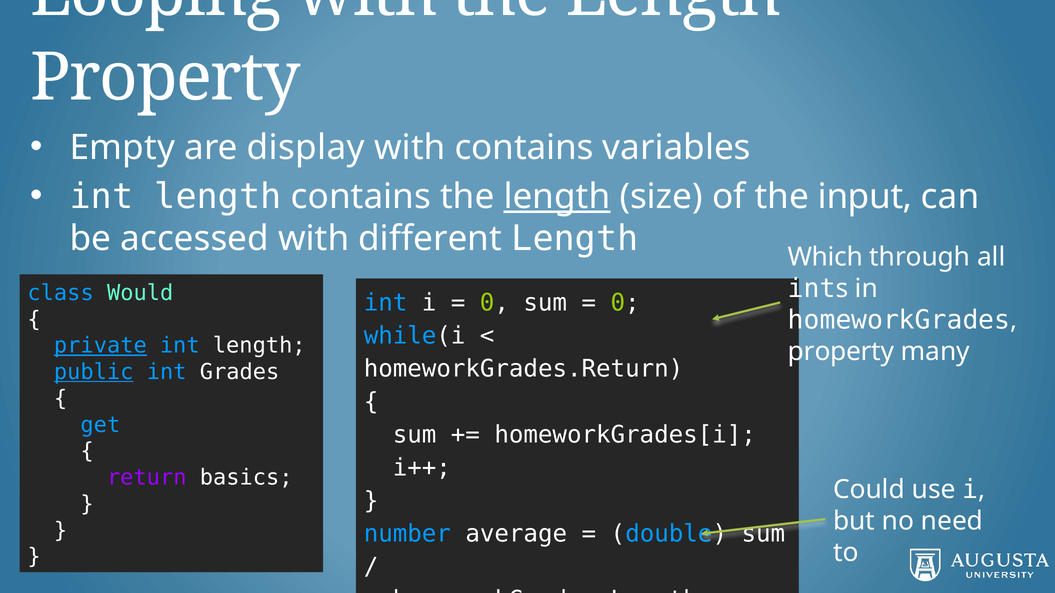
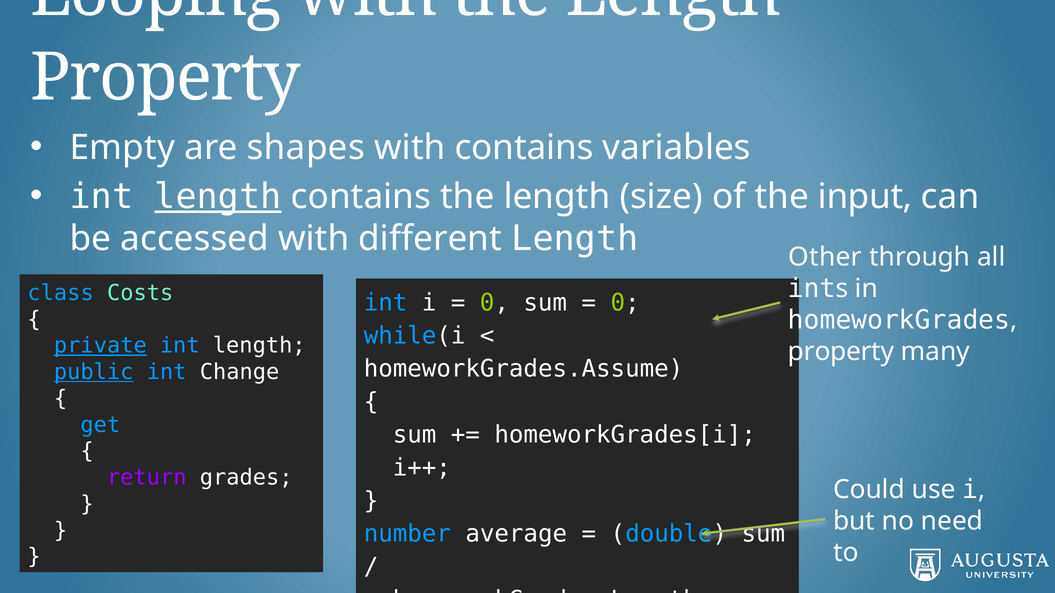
display: display -> shapes
length at (218, 197) underline: none -> present
length at (557, 197) underline: present -> none
Which: Which -> Other
Would: Would -> Costs
homeworkGrades.Return: homeworkGrades.Return -> homeworkGrades.Assume
Grades: Grades -> Change
basics: basics -> grades
